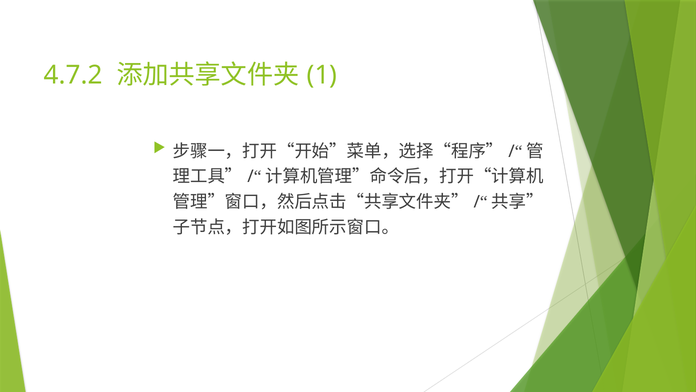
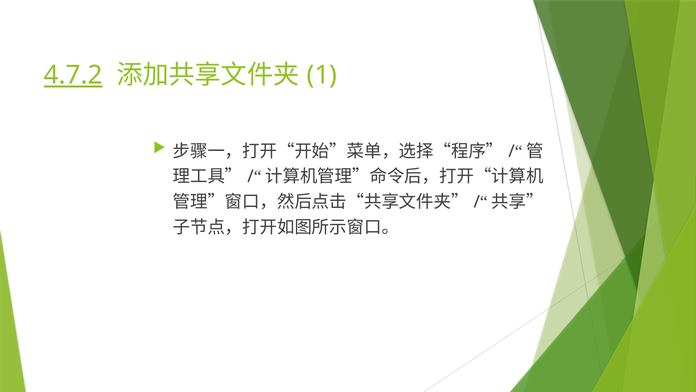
4.7.2 underline: none -> present
